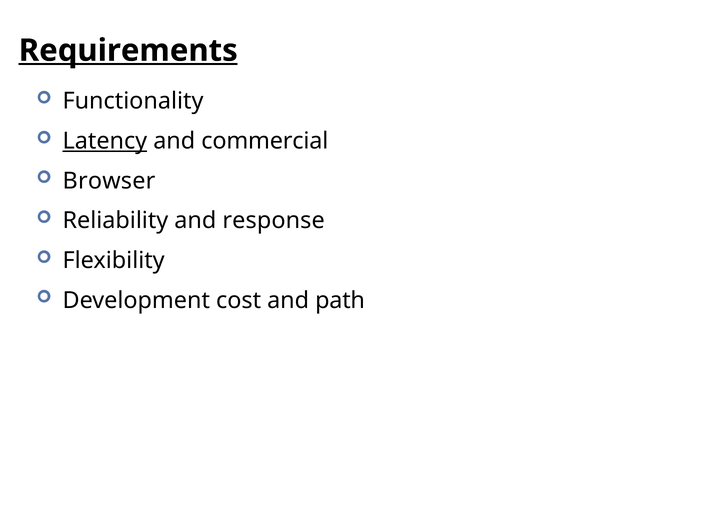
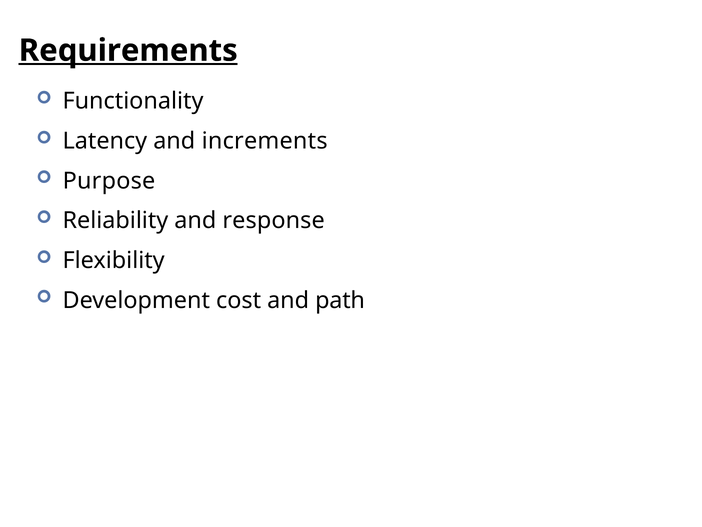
Latency underline: present -> none
commercial: commercial -> increments
Browser: Browser -> Purpose
